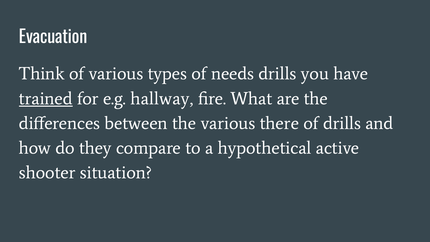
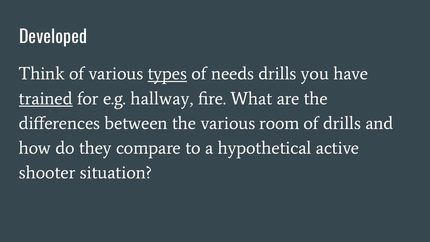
Evacuation: Evacuation -> Developed
types underline: none -> present
there: there -> room
